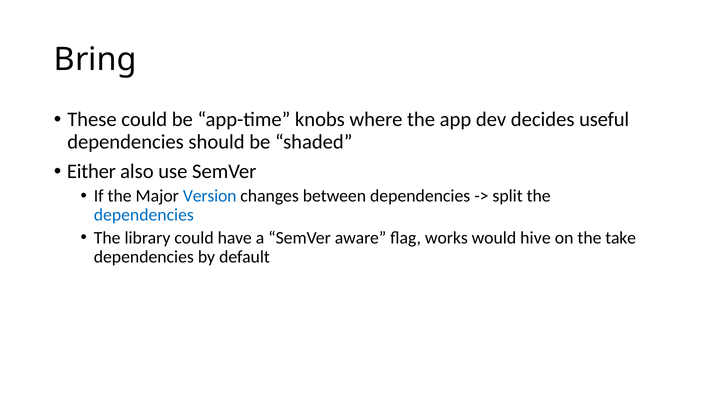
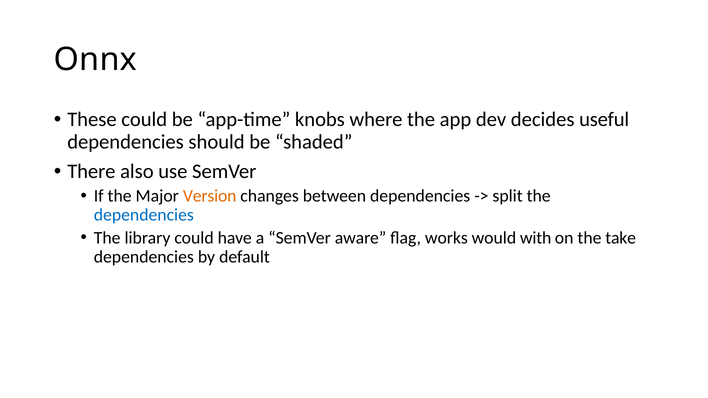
Bring: Bring -> Onnx
Either: Either -> There
Version colour: blue -> orange
hive: hive -> with
